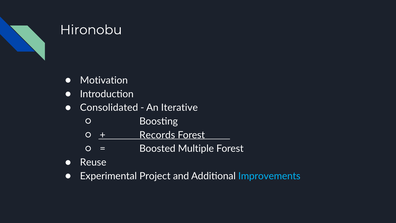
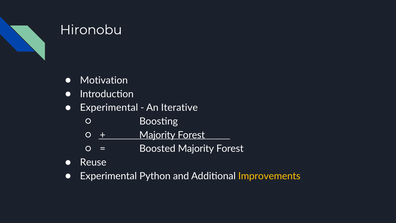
Consolidated at (109, 108): Consolidated -> Experimental
Records at (157, 135): Records -> Majority
Boosted Multiple: Multiple -> Majority
Project: Project -> Python
Improvements colour: light blue -> yellow
